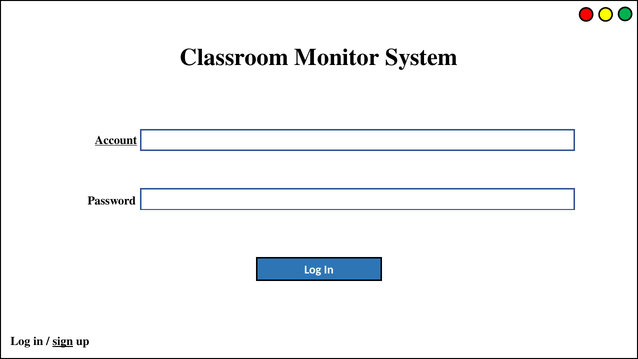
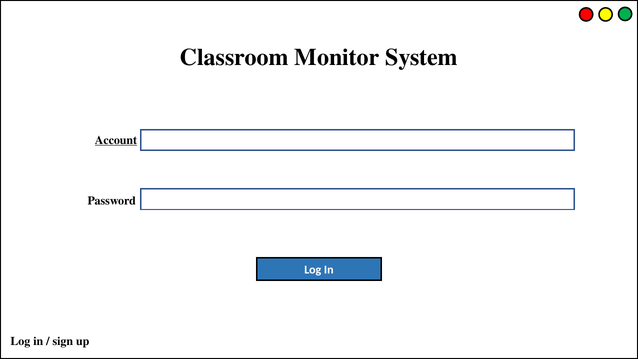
sign underline: present -> none
